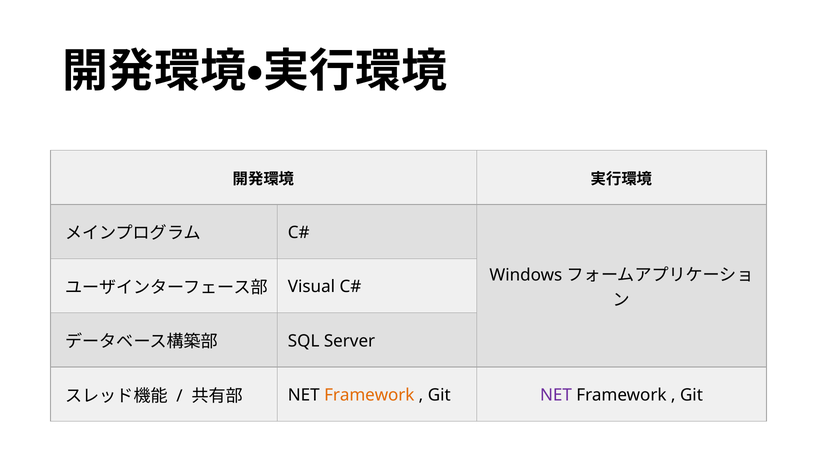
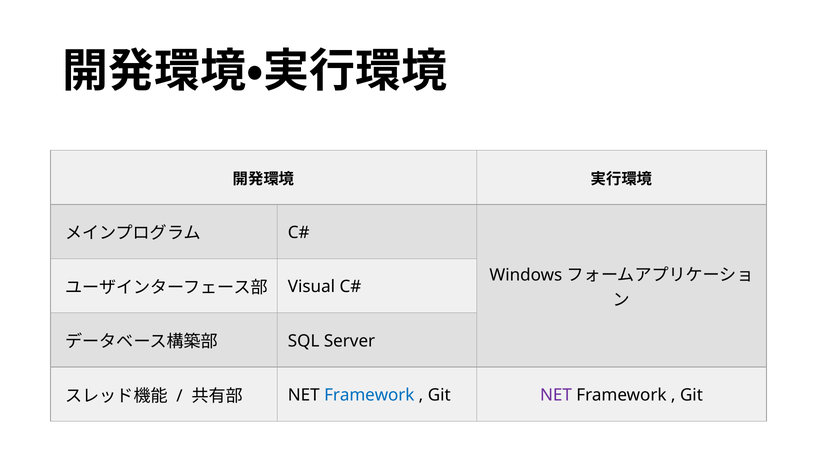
Framework at (369, 395) colour: orange -> blue
